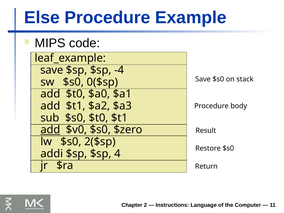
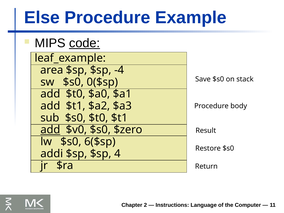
code underline: none -> present
save at (52, 70): save -> area
2($sp: 2($sp -> 6($sp
